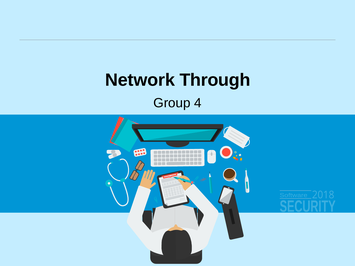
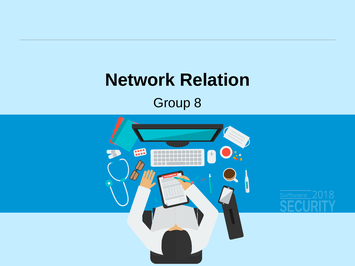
Through: Through -> Relation
4: 4 -> 8
